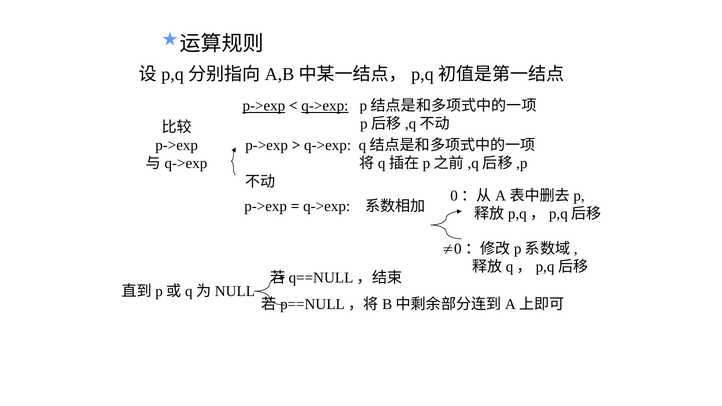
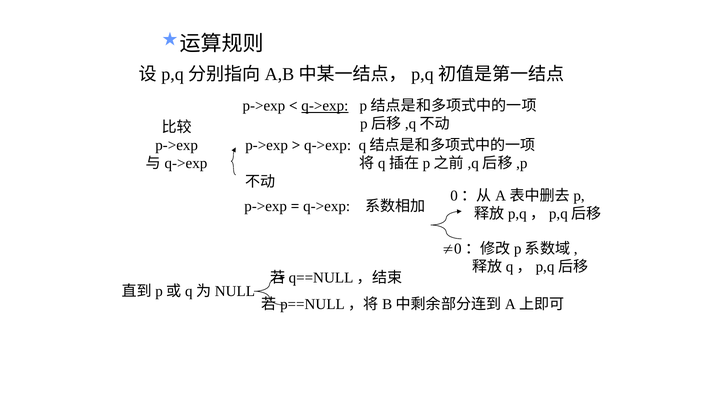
p->exp at (264, 106) underline: present -> none
